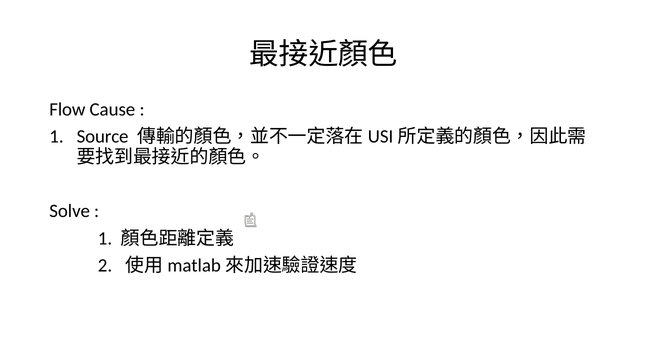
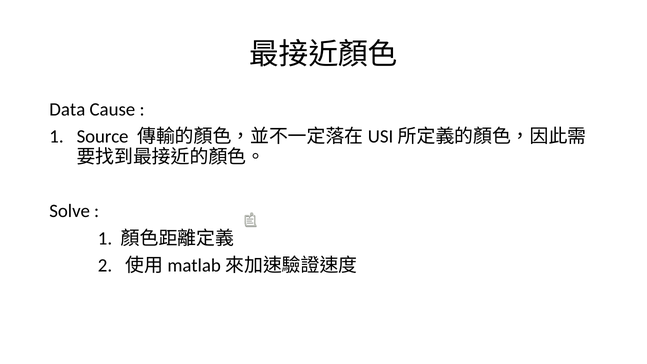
Flow: Flow -> Data
